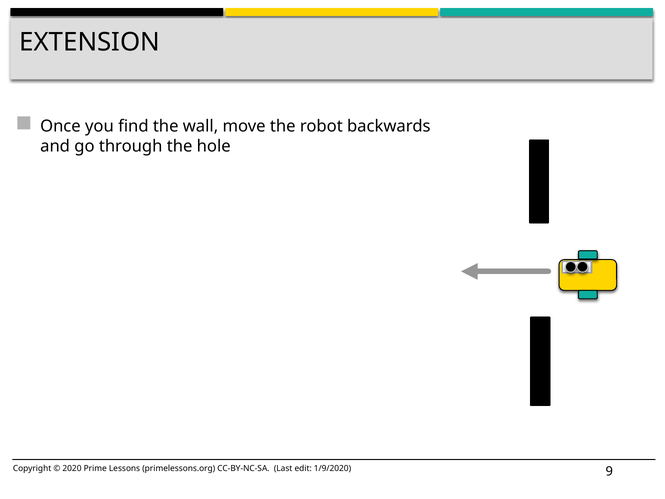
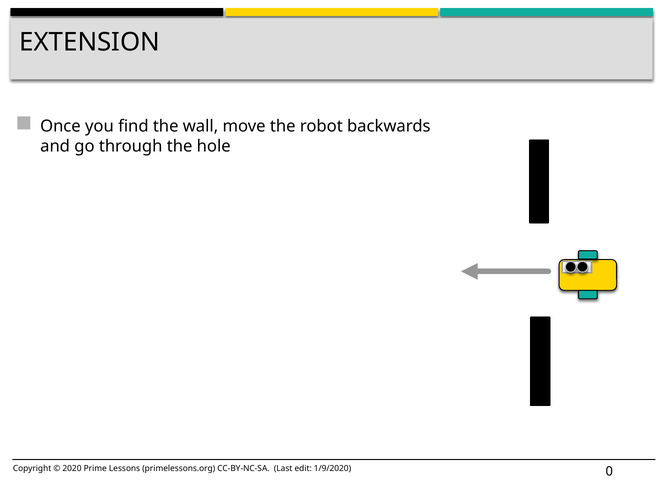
9: 9 -> 0
